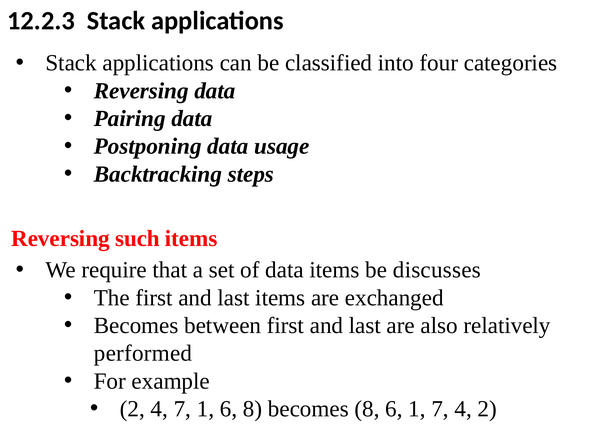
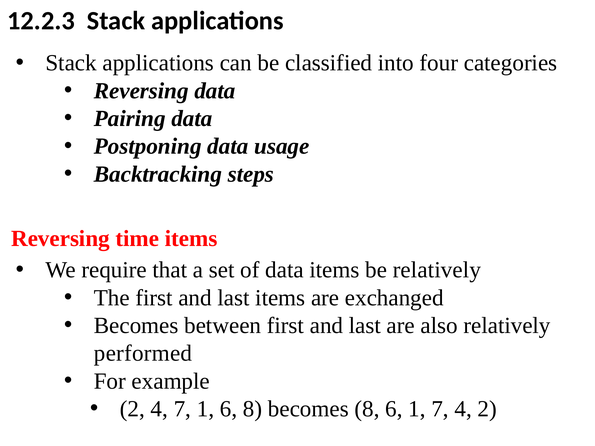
such: such -> time
be discusses: discusses -> relatively
